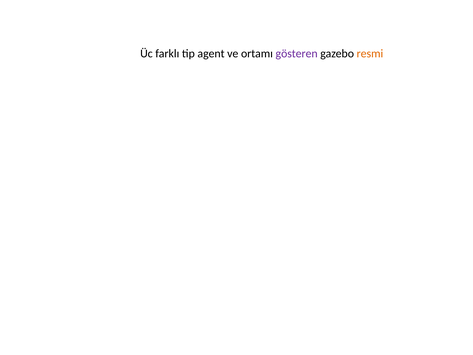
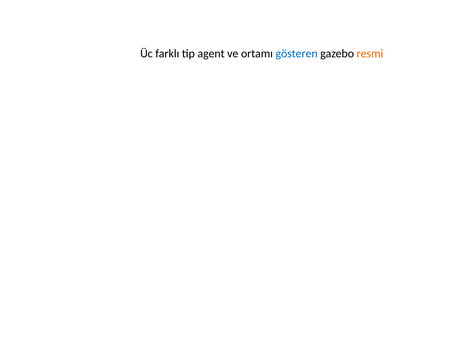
gösteren colour: purple -> blue
